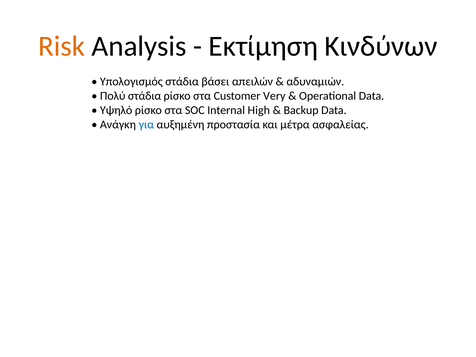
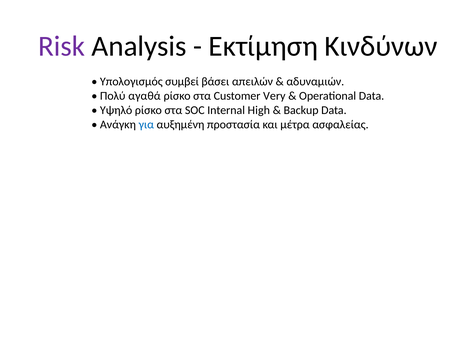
Risk colour: orange -> purple
Υπολογισμός στάδια: στάδια -> συμβεί
Πολύ στάδια: στάδια -> αγαθά
